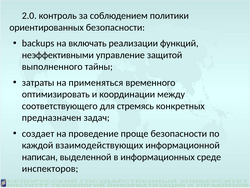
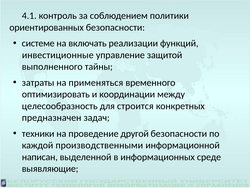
2.0: 2.0 -> 4.1
backups: backups -> системе
неэффективными: неэффективными -> инвестиционные
соответствующего: соответствующего -> целесообразность
стремясь: стремясь -> строится
создает: создает -> техники
проще: проще -> другой
взаимодействующих: взаимодействующих -> производственными
инспекторов: инспекторов -> выявляющие
